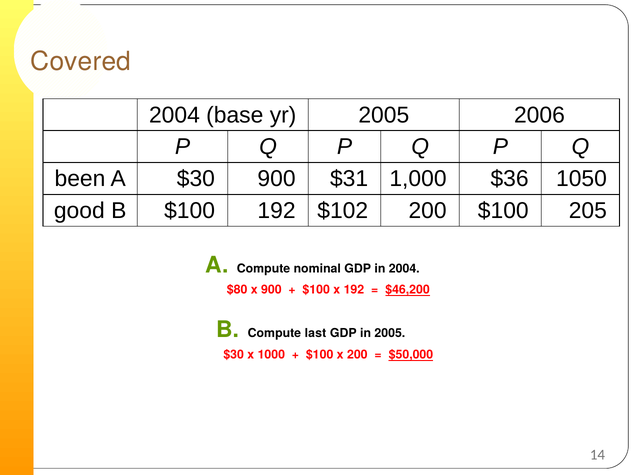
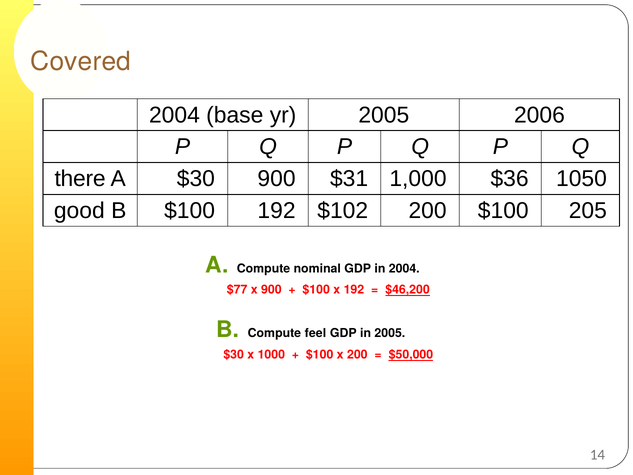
been: been -> there
$80: $80 -> $77
last: last -> feel
